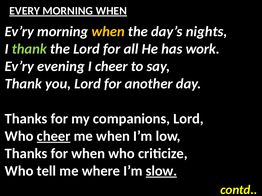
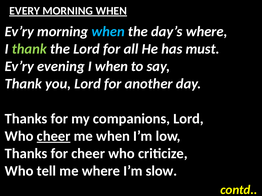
when at (108, 32) colour: yellow -> light blue
day’s nights: nights -> where
work: work -> must
I cheer: cheer -> when
for when: when -> cheer
slow underline: present -> none
